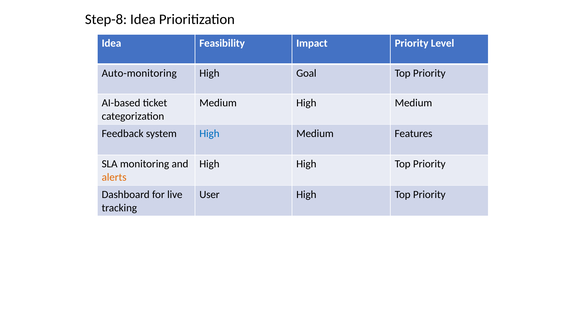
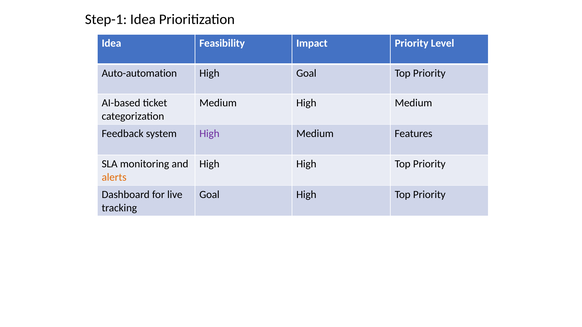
Step-8: Step-8 -> Step-1
Auto-monitoring: Auto-monitoring -> Auto-automation
High at (209, 134) colour: blue -> purple
User at (209, 195): User -> Goal
